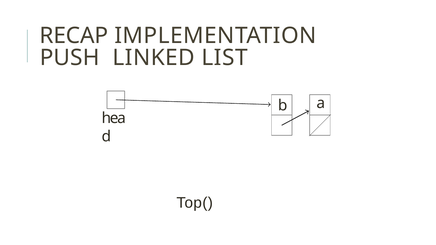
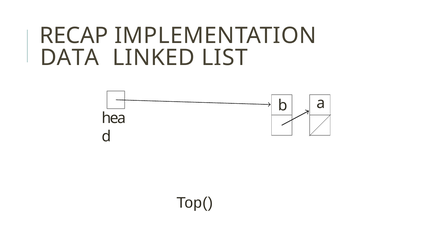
PUSH: PUSH -> DATA
